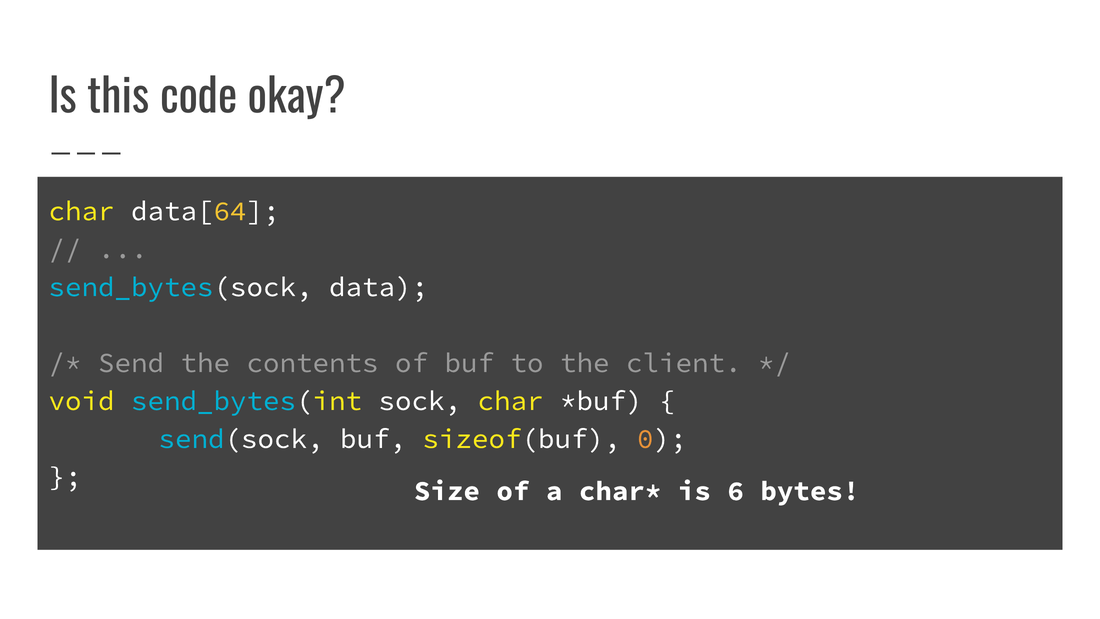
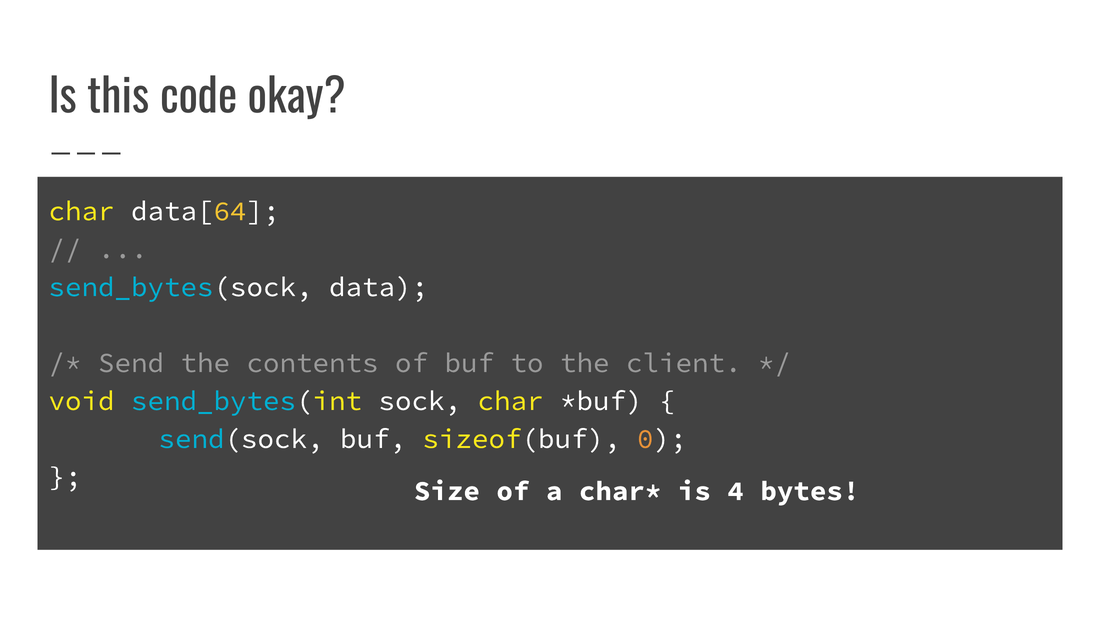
6: 6 -> 4
